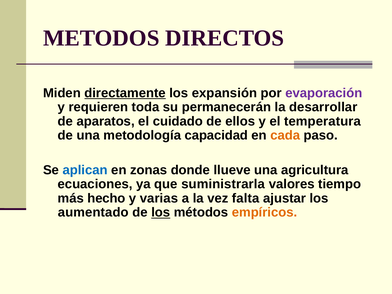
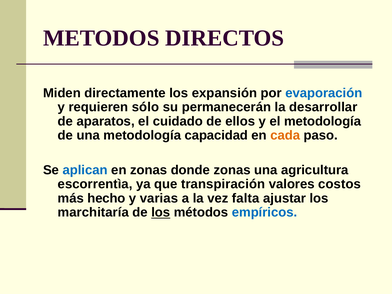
directamente underline: present -> none
evaporación colour: purple -> blue
toda: toda -> sólo
el temperatura: temperatura -> metodología
donde llueve: llueve -> zonas
ecuaciones: ecuaciones -> escorrentìa
suministrarla: suministrarla -> transpiración
tiempo: tiempo -> costos
aumentado: aumentado -> marchitaría
empíricos colour: orange -> blue
